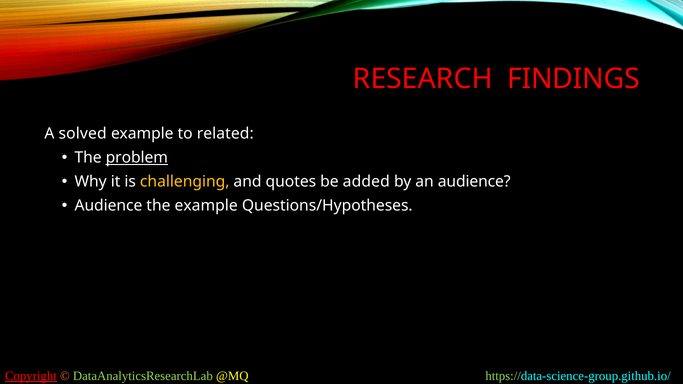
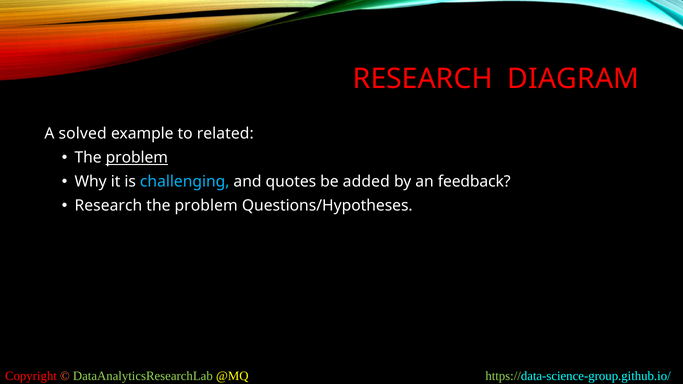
FINDINGS: FINDINGS -> DIAGRAM
challenging colour: yellow -> light blue
an audience: audience -> feedback
Audience at (108, 206): Audience -> Research
example at (206, 206): example -> problem
Copyright underline: present -> none
